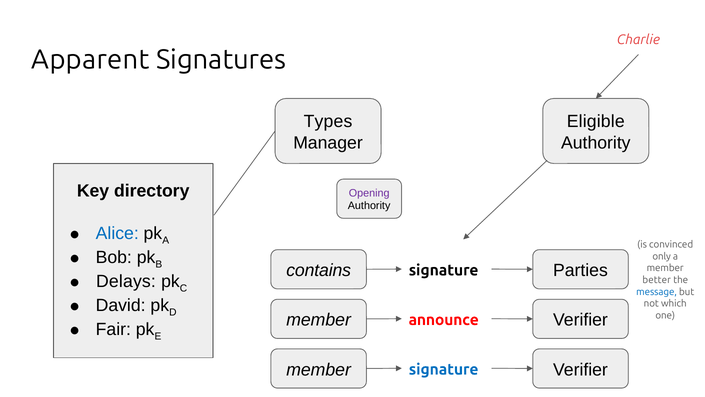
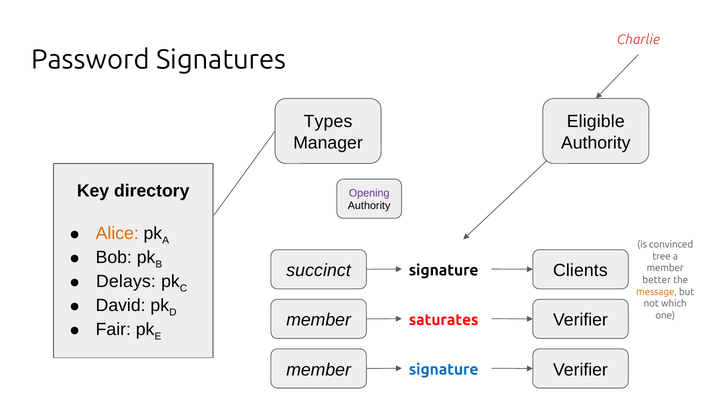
Apparent: Apparent -> Password
Alice colour: blue -> orange
only: only -> tree
contains: contains -> succinct
Parties: Parties -> Clients
message colour: blue -> orange
announce: announce -> saturates
